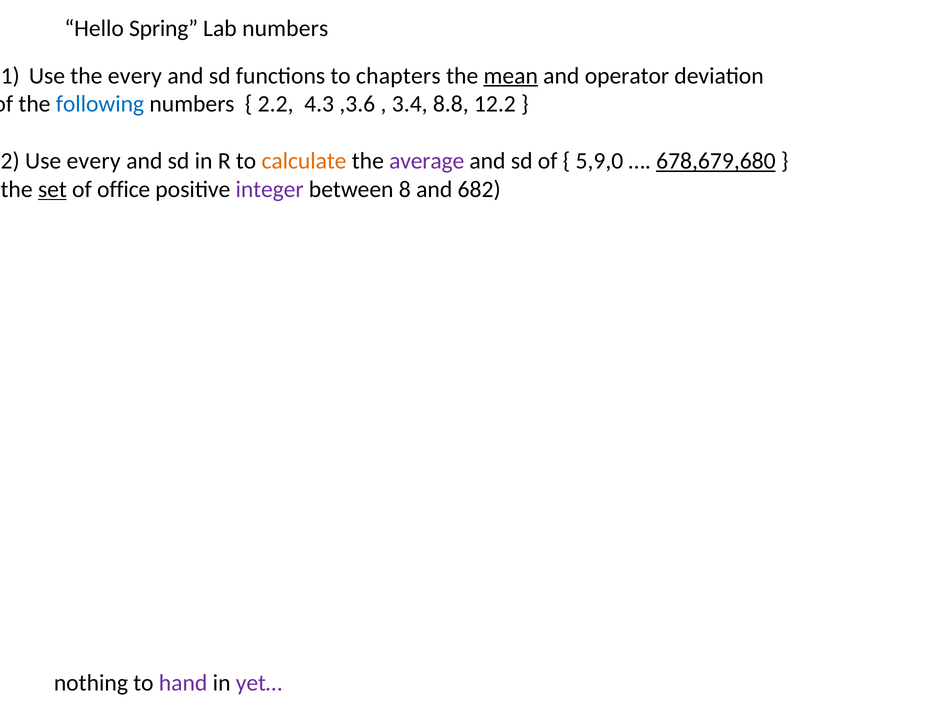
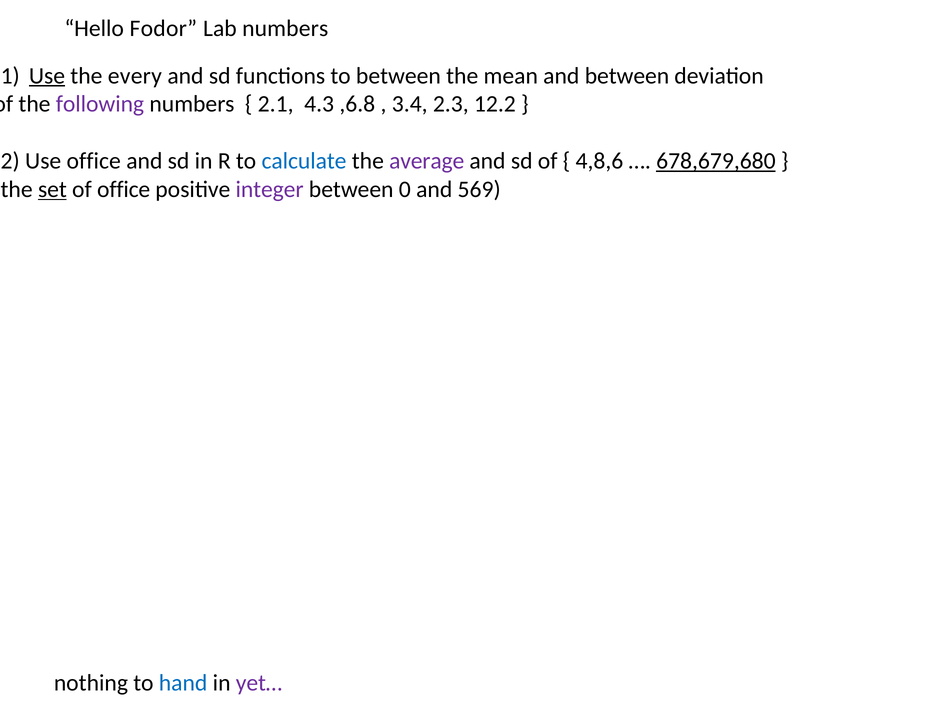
Spring: Spring -> Fodor
Use at (47, 76) underline: none -> present
to chapters: chapters -> between
mean underline: present -> none
and operator: operator -> between
following colour: blue -> purple
2.2: 2.2 -> 2.1
,3.6: ,3.6 -> ,6.8
8.8: 8.8 -> 2.3
Use every: every -> office
calculate colour: orange -> blue
5,9,0: 5,9,0 -> 4,8,6
8: 8 -> 0
682: 682 -> 569
hand colour: purple -> blue
